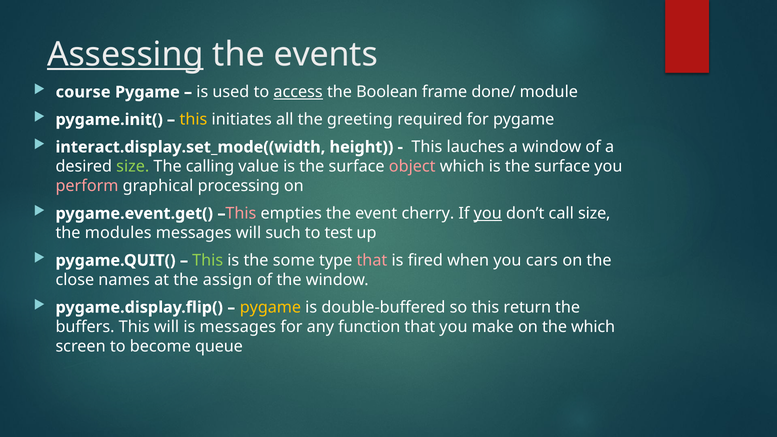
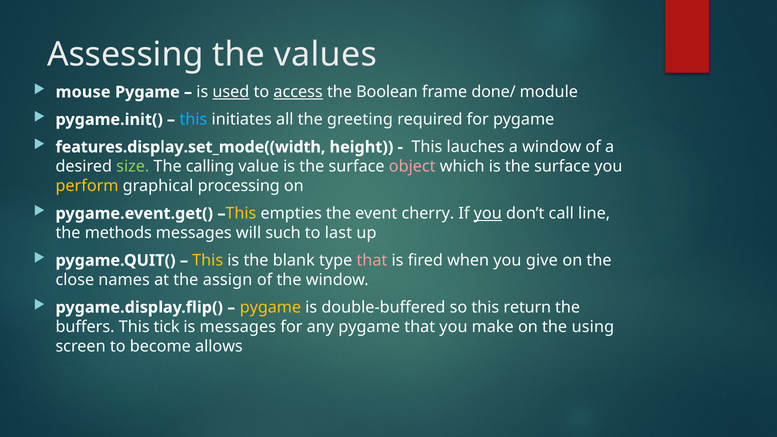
Assessing underline: present -> none
events: events -> values
course: course -> mouse
used underline: none -> present
this at (193, 120) colour: yellow -> light blue
interact.display.set_mode((width: interact.display.set_mode((width -> features.display.set_mode((width
perform colour: pink -> yellow
This at (241, 214) colour: pink -> yellow
call size: size -> line
modules: modules -> methods
test: test -> last
This at (208, 260) colour: light green -> yellow
some: some -> blank
cars: cars -> give
This will: will -> tick
any function: function -> pygame
the which: which -> using
queue: queue -> allows
